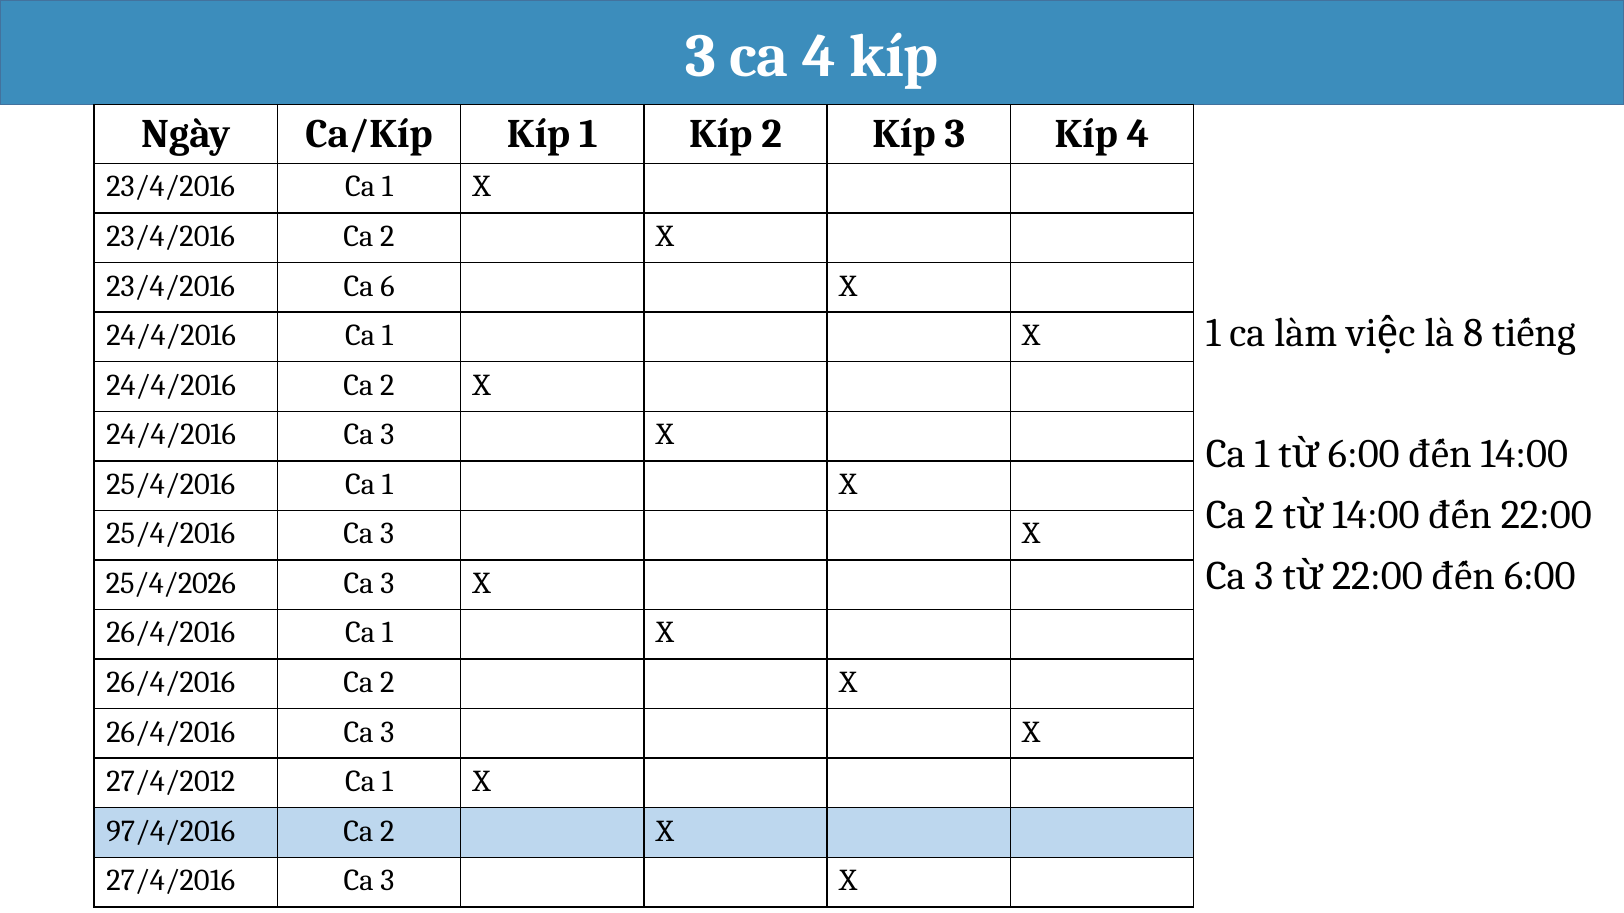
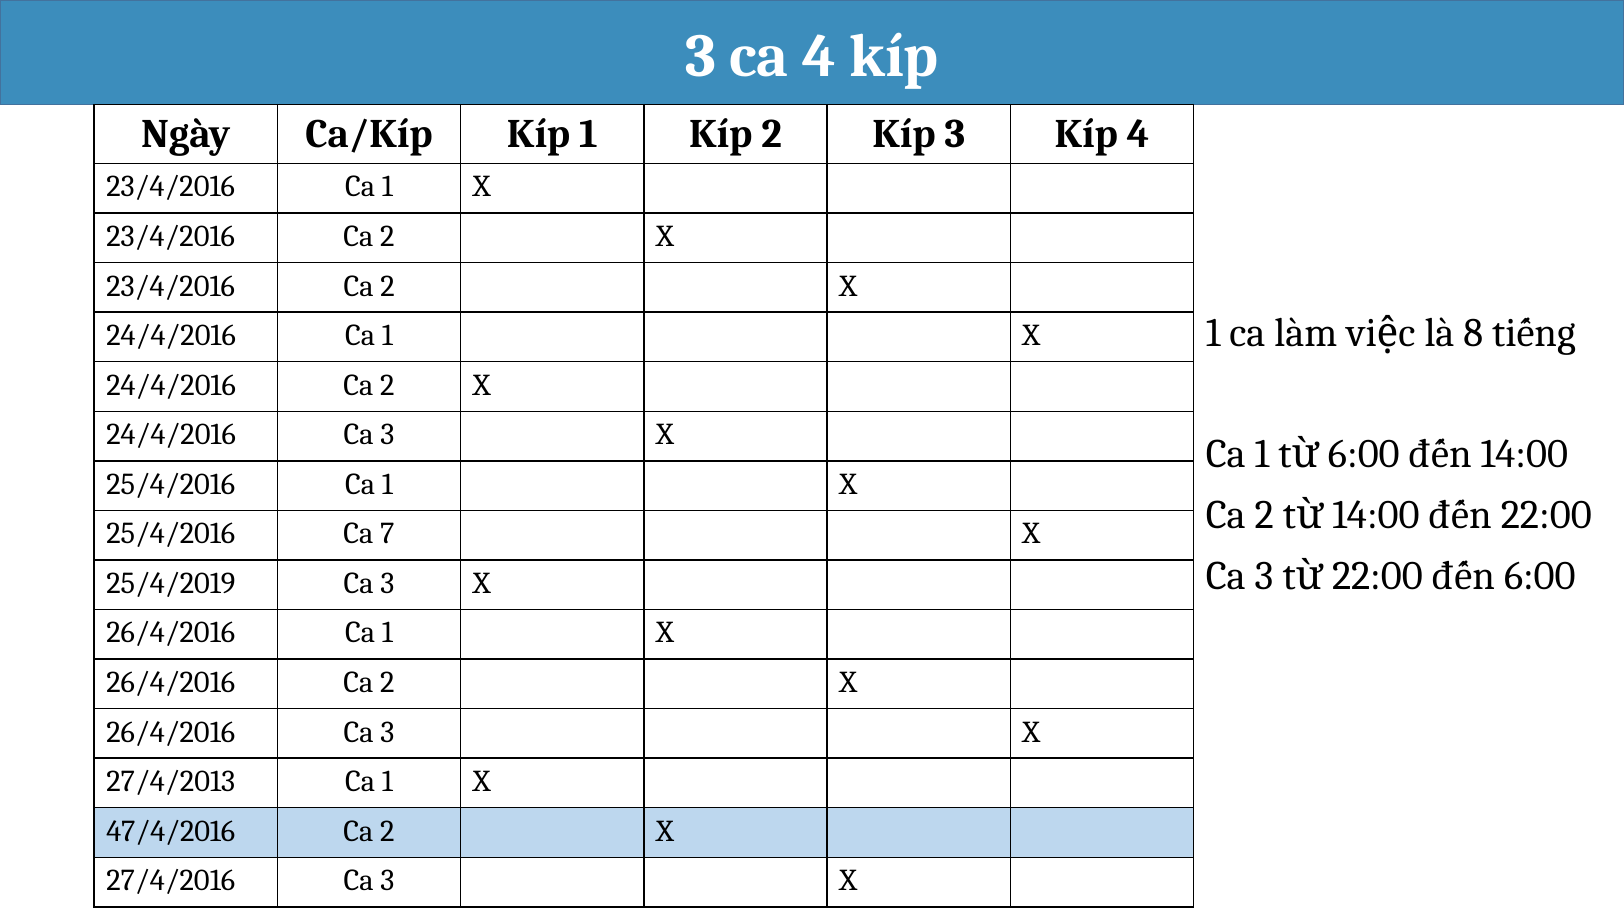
6 at (388, 286): 6 -> 2
25/4/2016 Ca 3: 3 -> 7
25/4/2026: 25/4/2026 -> 25/4/2019
27/4/2012: 27/4/2012 -> 27/4/2013
97/4/2016: 97/4/2016 -> 47/4/2016
